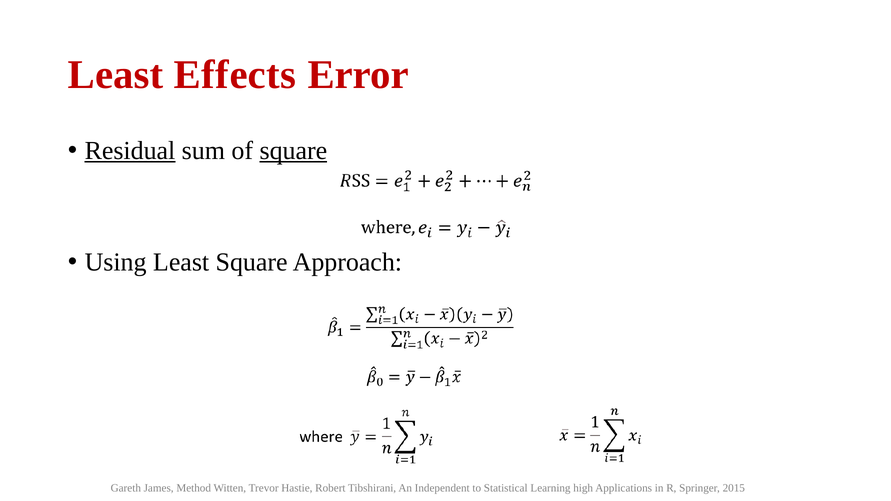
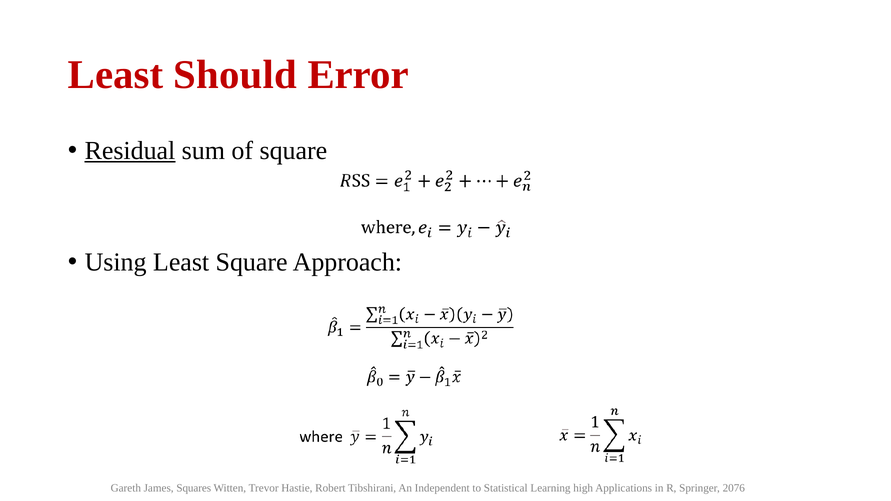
Effects: Effects -> Should
square at (293, 151) underline: present -> none
Method: Method -> Squares
2015: 2015 -> 2076
